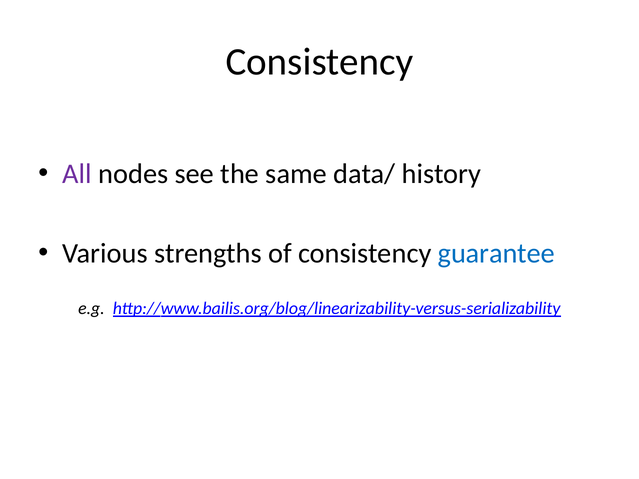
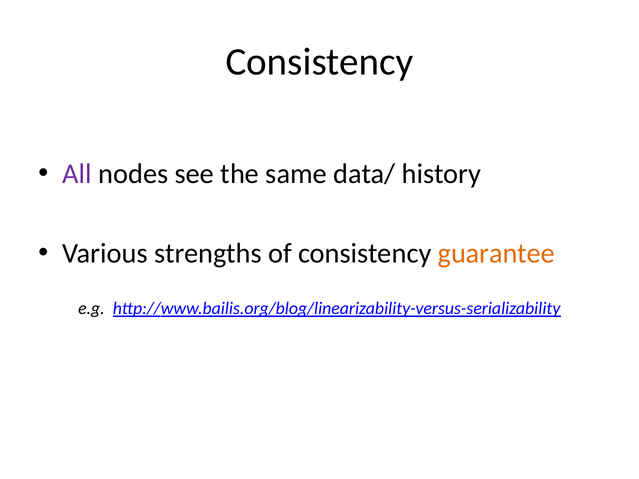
guarantee colour: blue -> orange
